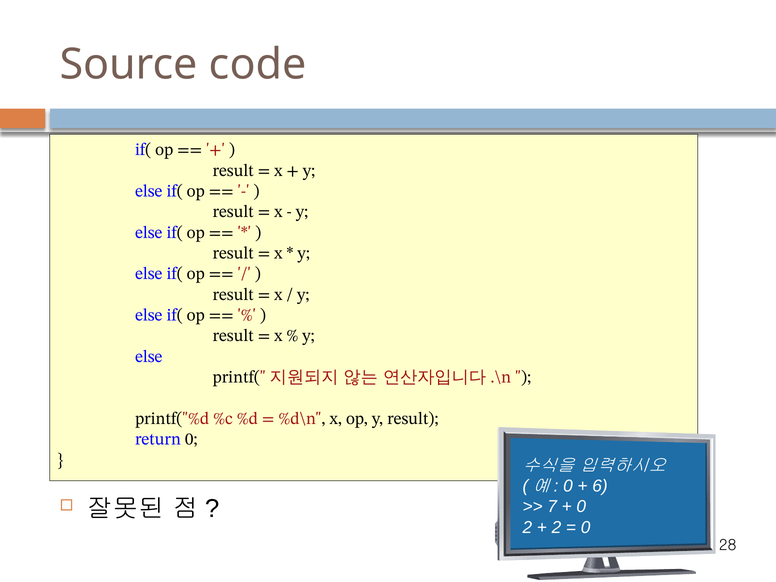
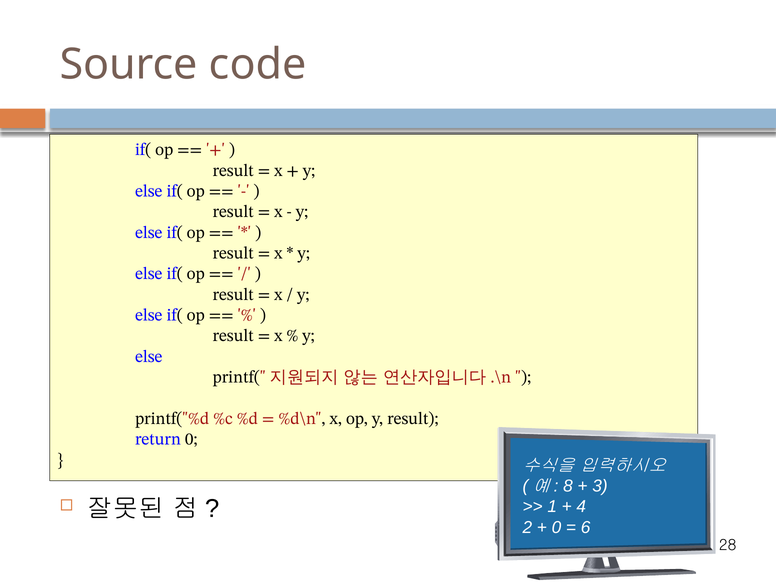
0 at (568, 486): 0 -> 8
6: 6 -> 3
7: 7 -> 1
0 at (581, 507): 0 -> 4
2 at (556, 527): 2 -> 0
0 at (586, 527): 0 -> 6
